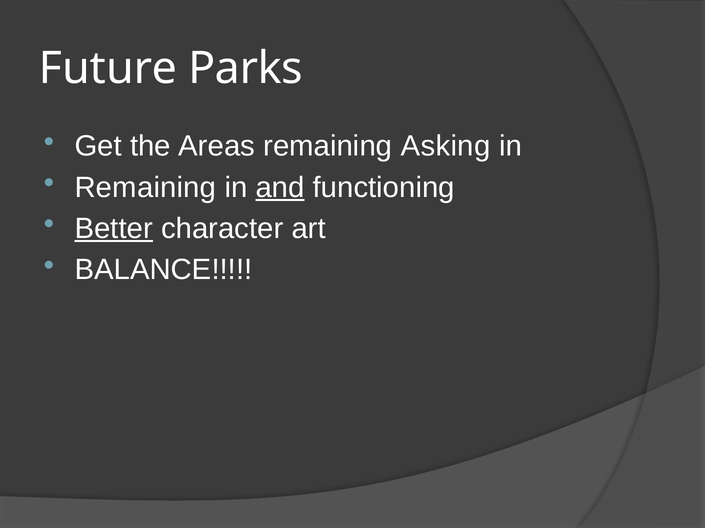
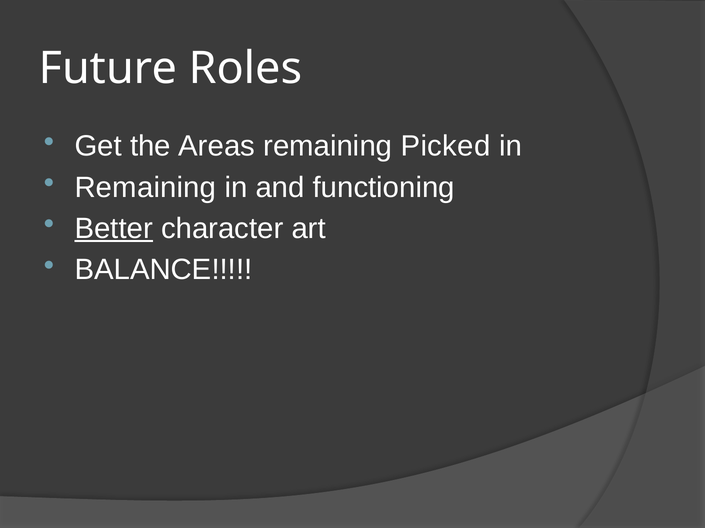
Parks: Parks -> Roles
Asking: Asking -> Picked
and underline: present -> none
